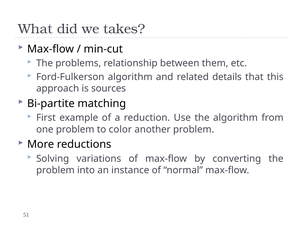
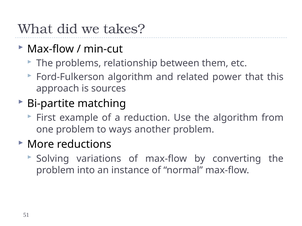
details: details -> power
color: color -> ways
